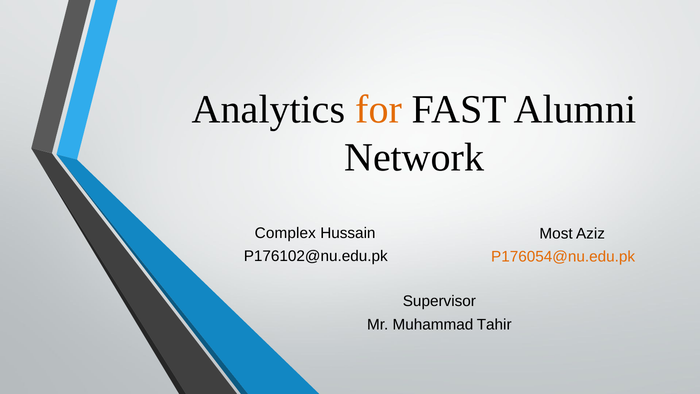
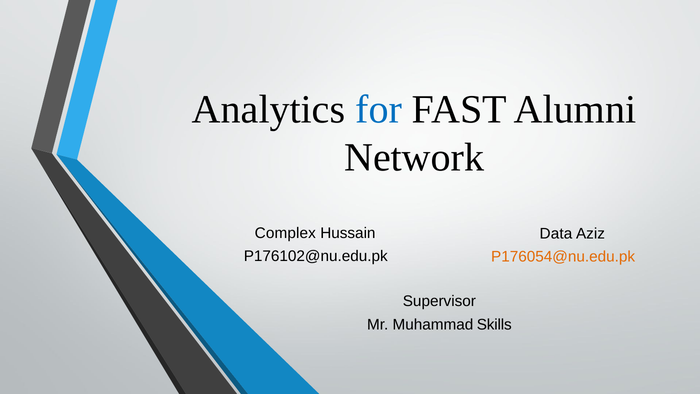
for colour: orange -> blue
Most: Most -> Data
Tahir: Tahir -> Skills
